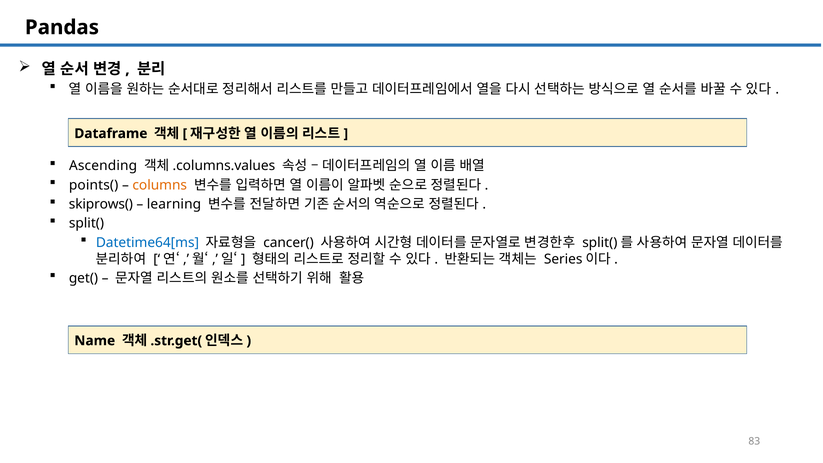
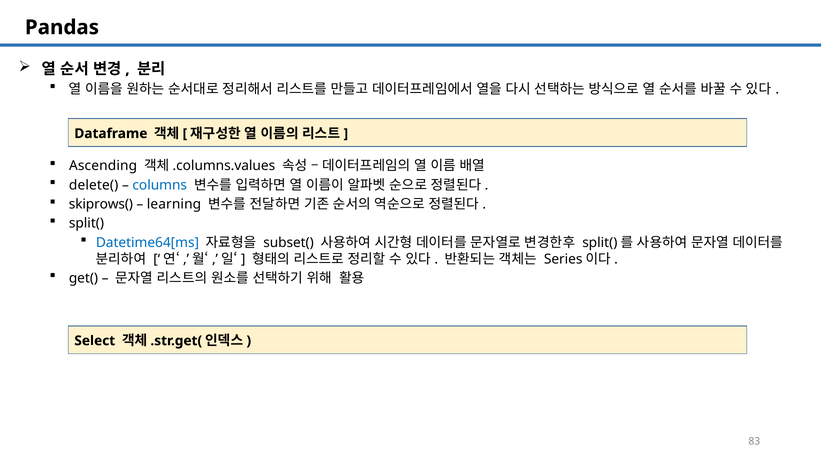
points(: points( -> delete(
columns colour: orange -> blue
cancer(: cancer( -> subset(
Name: Name -> Select
